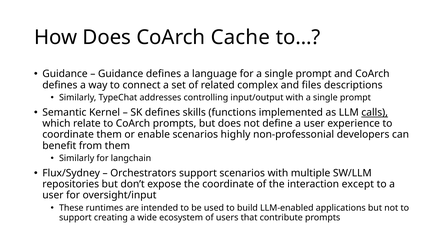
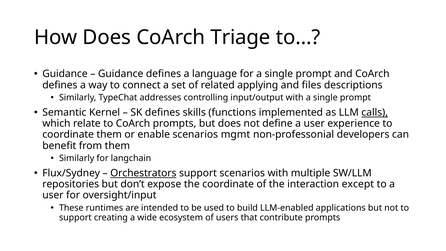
Cache: Cache -> Triage
complex: complex -> applying
highly: highly -> mgmt
Orchestrators underline: none -> present
